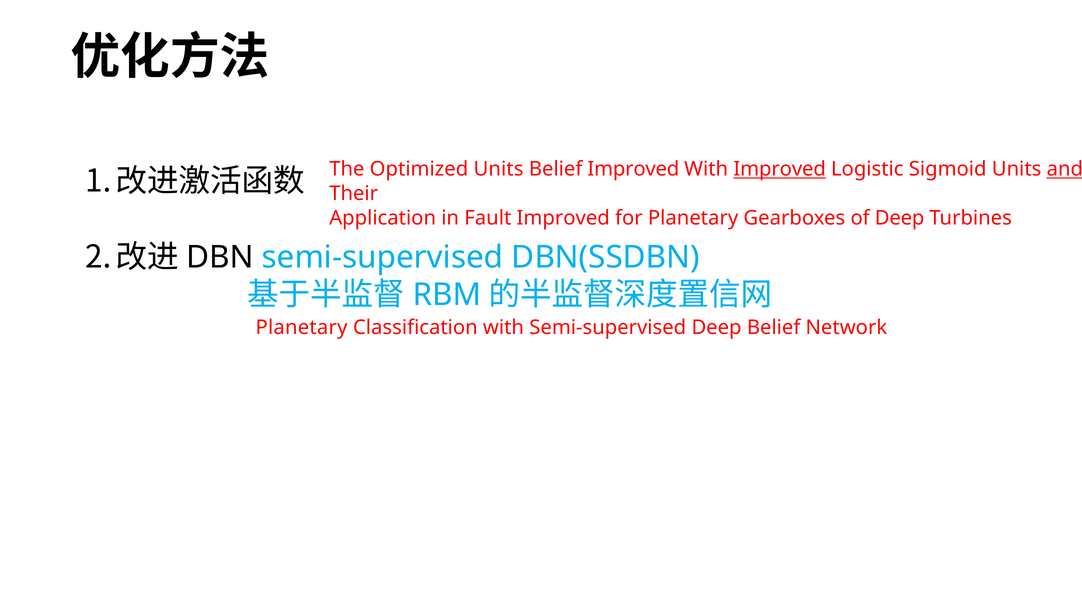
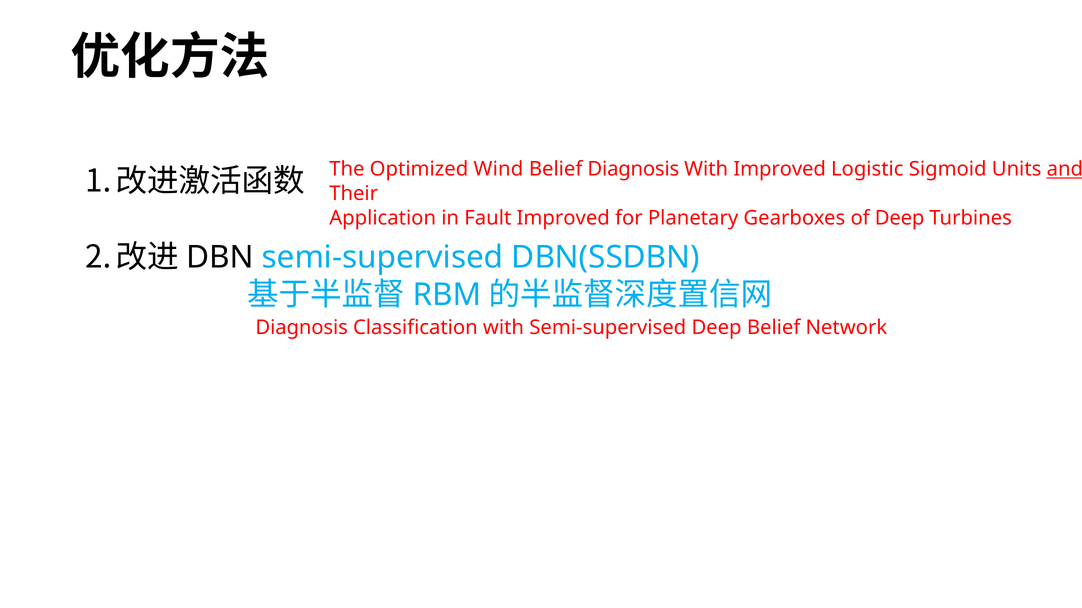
Optimized Units: Units -> Wind
Belief Improved: Improved -> Diagnosis
Improved at (780, 169) underline: present -> none
Planetary at (302, 328): Planetary -> Diagnosis
